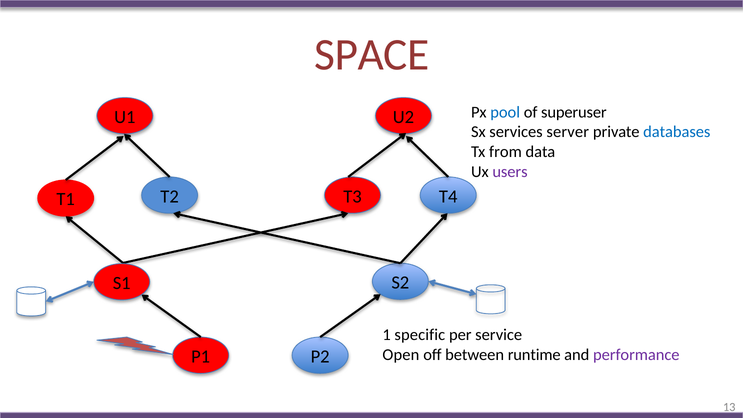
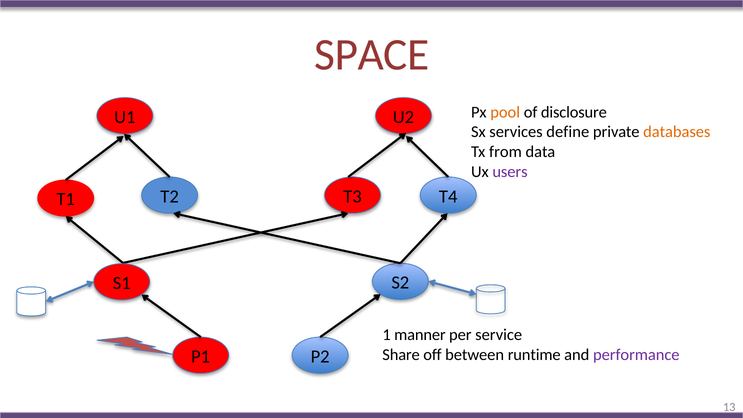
pool colour: blue -> orange
superuser: superuser -> disclosure
server: server -> define
databases colour: blue -> orange
specific: specific -> manner
Open: Open -> Share
